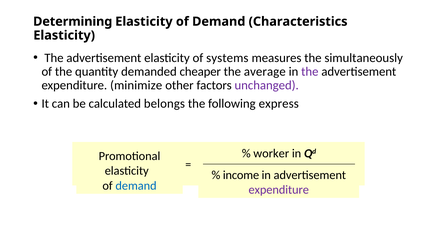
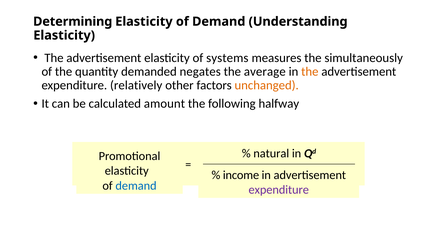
Characteristics: Characteristics -> Understanding
cheaper: cheaper -> negates
the at (310, 72) colour: purple -> orange
minimize: minimize -> relatively
unchanged colour: purple -> orange
belongs: belongs -> amount
express: express -> halfway
worker: worker -> natural
